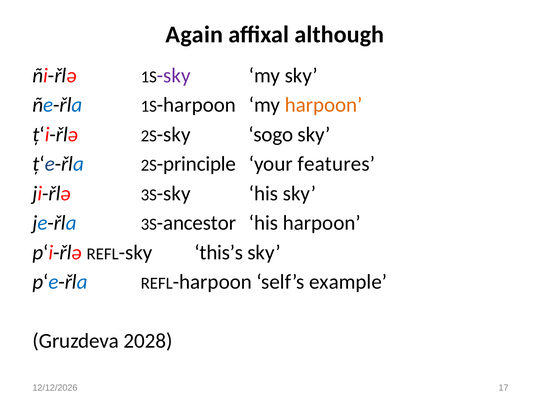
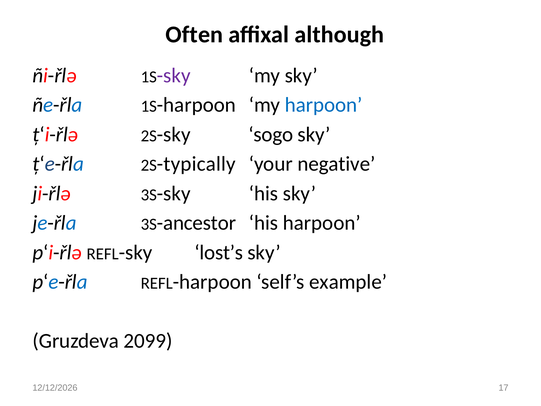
Again: Again -> Often
harpoon at (324, 105) colour: orange -> blue
principle: principle -> typically
features: features -> negative
this’s: this’s -> lost’s
2028: 2028 -> 2099
